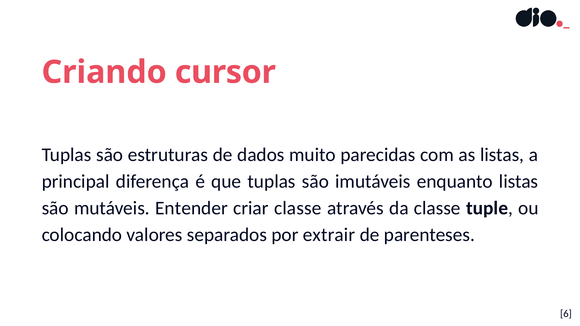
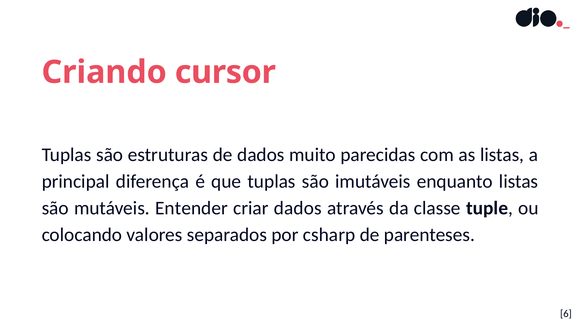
criar classe: classe -> dados
extrair: extrair -> csharp
